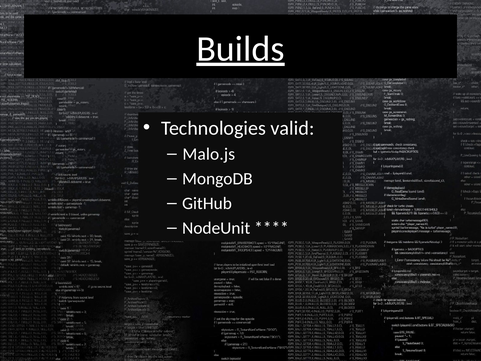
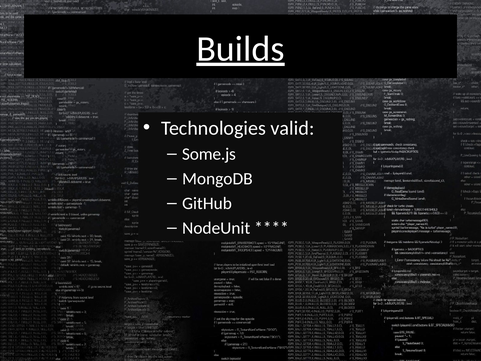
Malo.js: Malo.js -> Some.js
